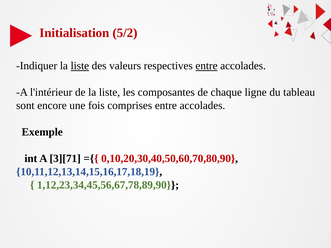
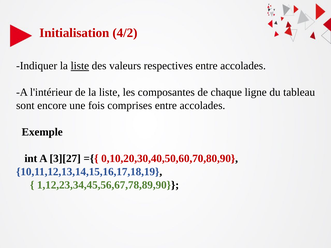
5/2: 5/2 -> 4/2
entre at (207, 66) underline: present -> none
3][71: 3][71 -> 3][27
